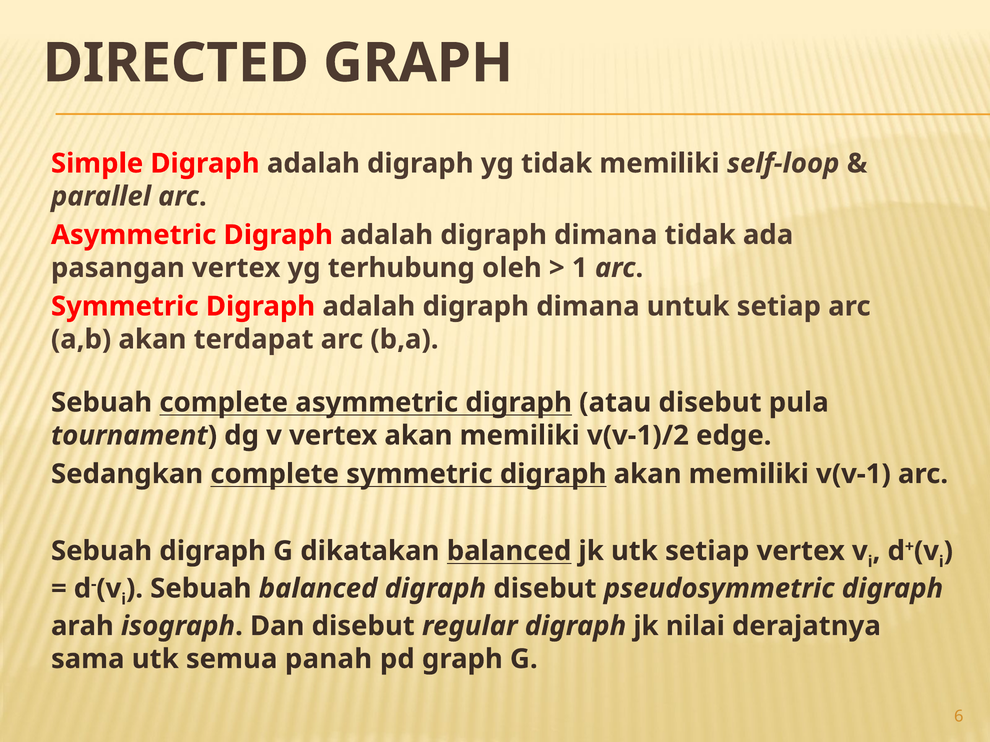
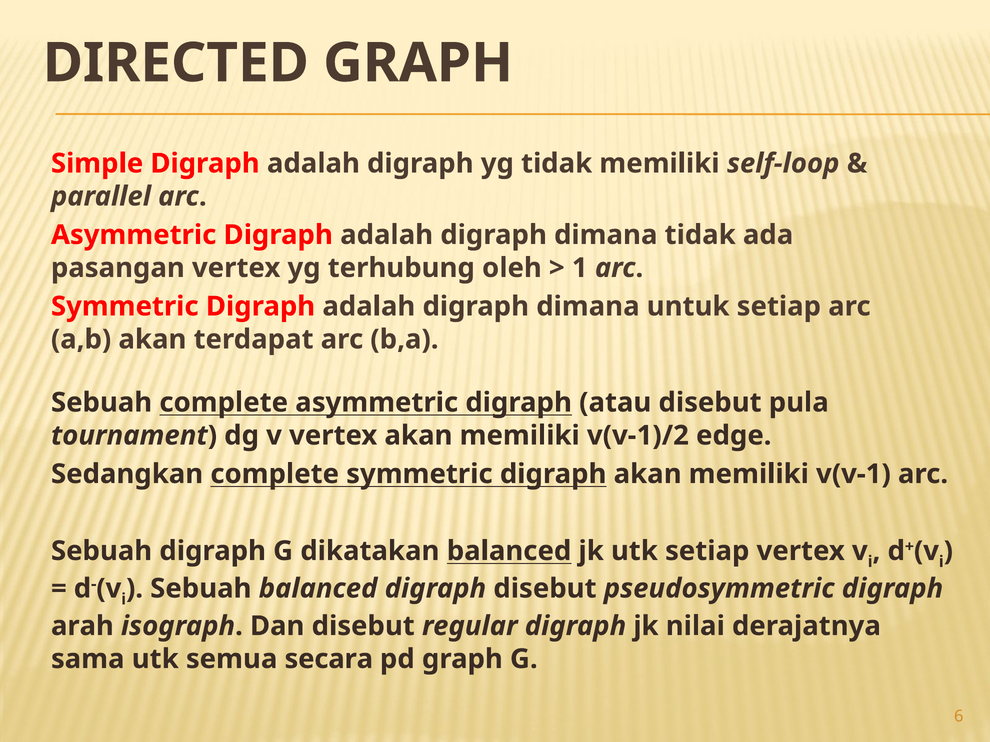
panah: panah -> secara
